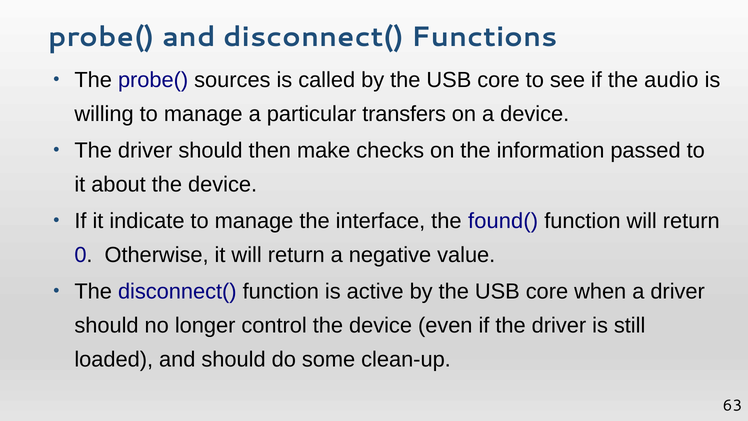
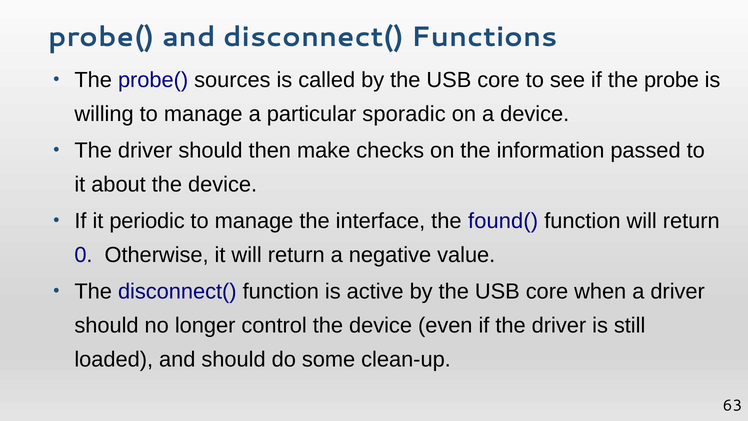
audio: audio -> probe
transfers: transfers -> sporadic
indicate: indicate -> periodic
